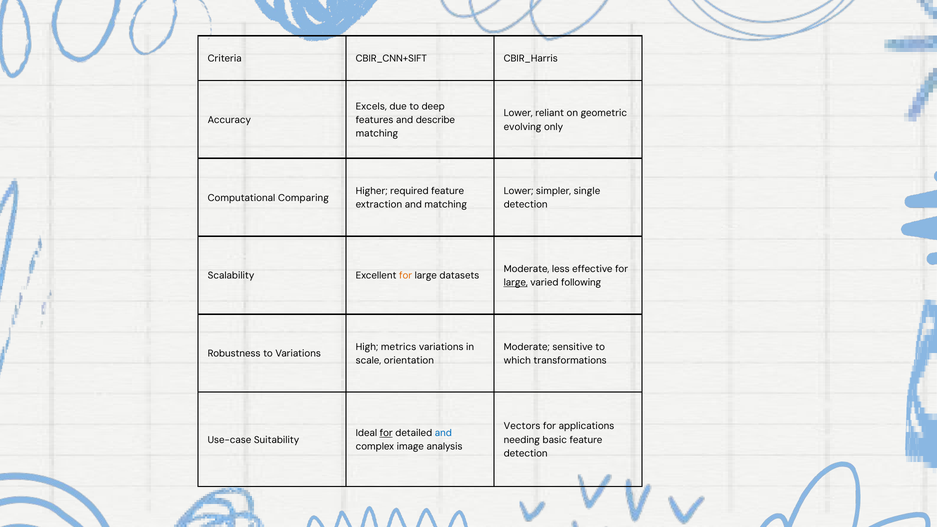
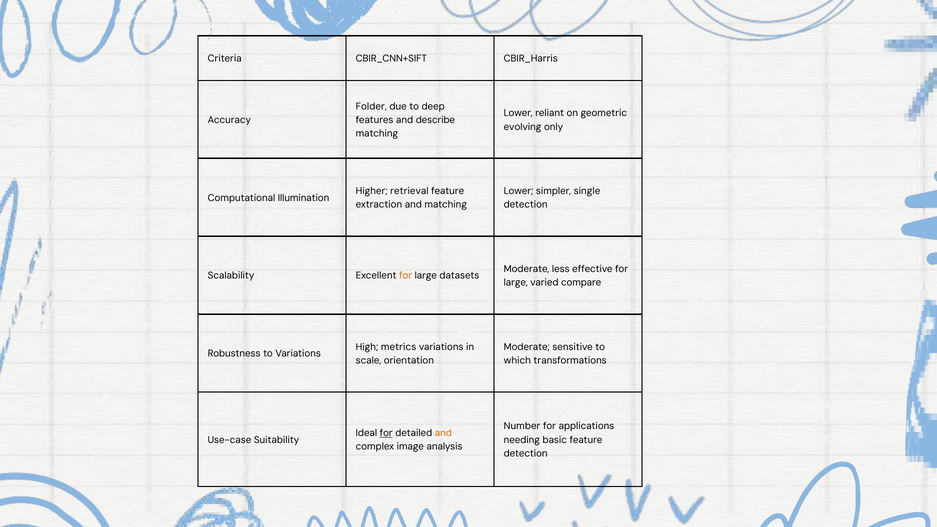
Excels: Excels -> Folder
required: required -> retrieval
Comparing: Comparing -> Illumination
large at (516, 283) underline: present -> none
following: following -> compare
Vectors: Vectors -> Number
and at (443, 433) colour: blue -> orange
